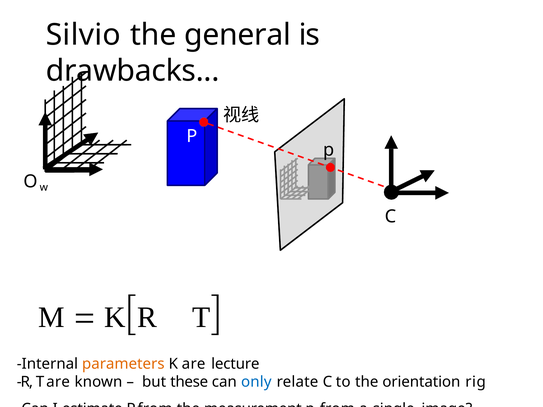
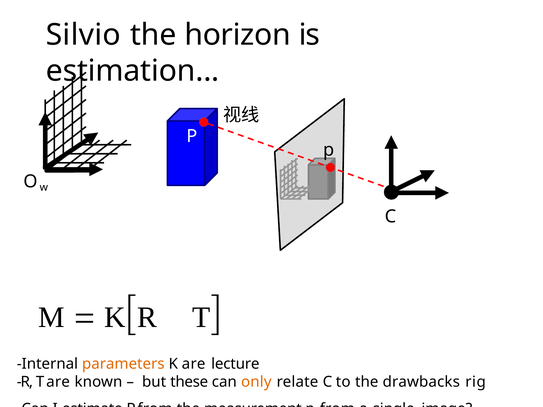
the general: general -> horizon
drawbacks: drawbacks -> estimation
only colour: blue -> orange
orientation: orientation -> drawbacks
